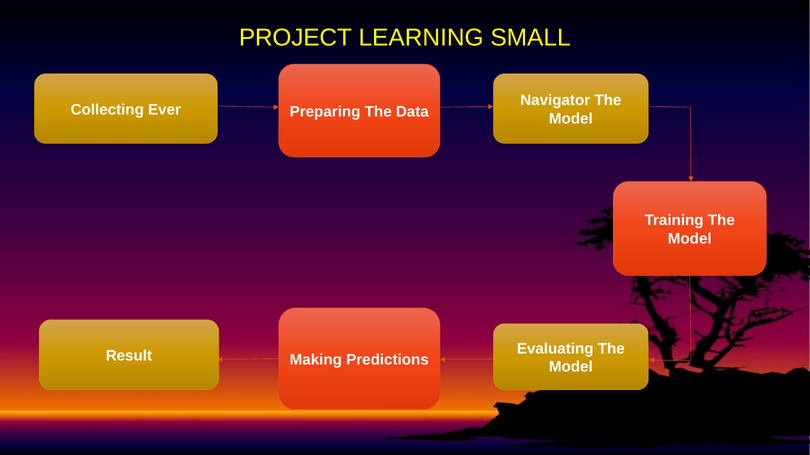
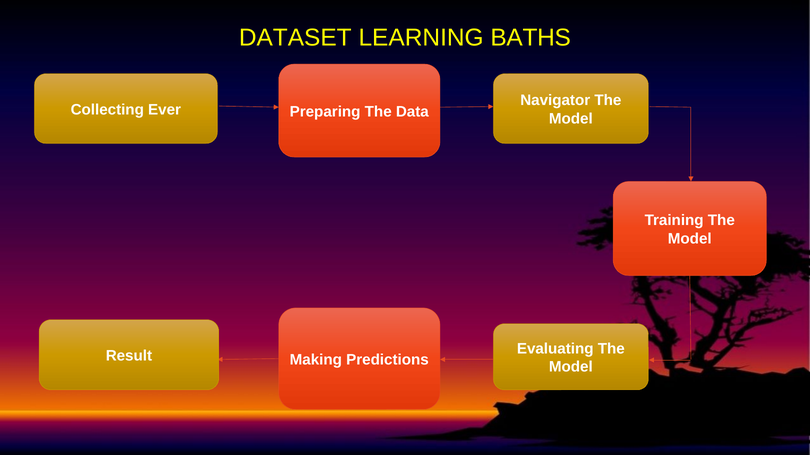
PROJECT: PROJECT -> DATASET
SMALL: SMALL -> BATHS
